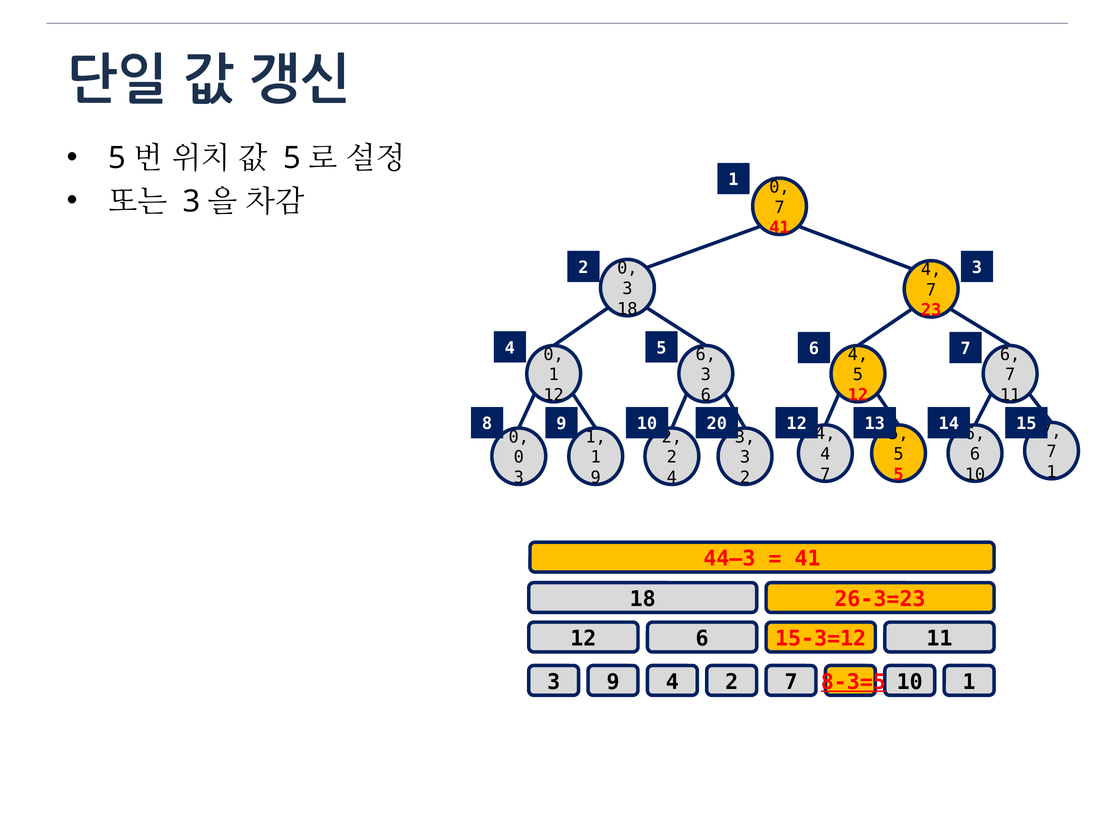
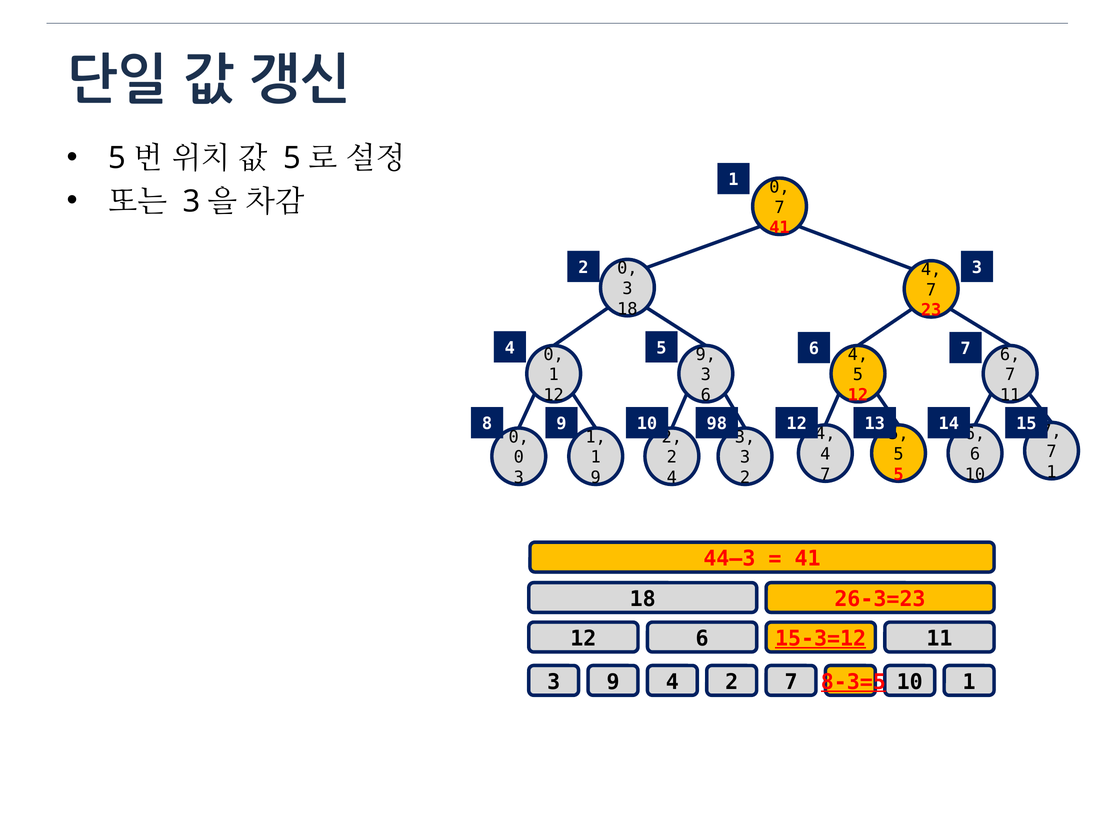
6 at (706, 355): 6 -> 9
20: 20 -> 98
15-3=12 underline: none -> present
